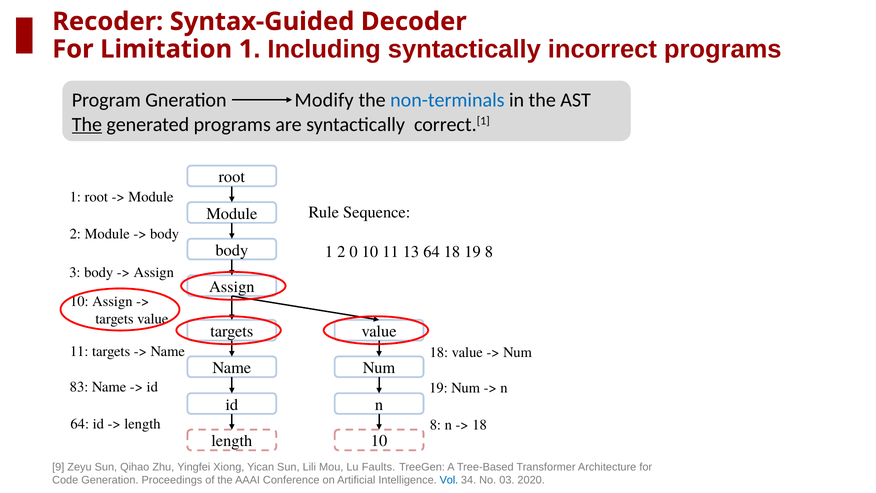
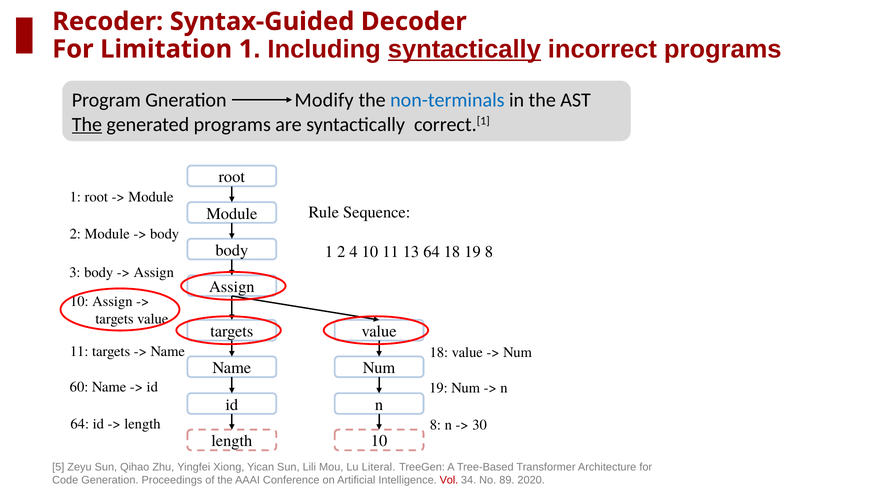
syntactically at (464, 49) underline: none -> present
0: 0 -> 4
83: 83 -> 60
18 at (480, 425): 18 -> 30
9: 9 -> 5
Faults: Faults -> Literal
Vol colour: blue -> red
03: 03 -> 89
